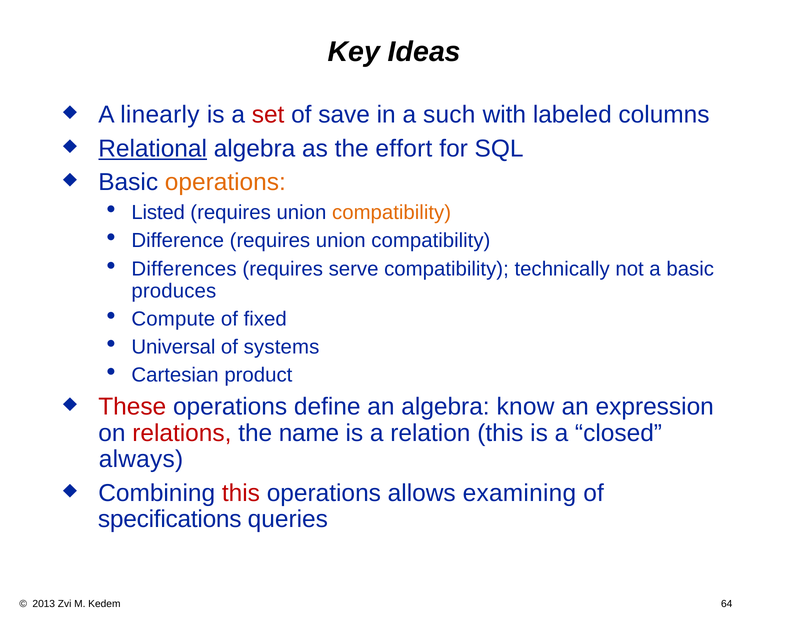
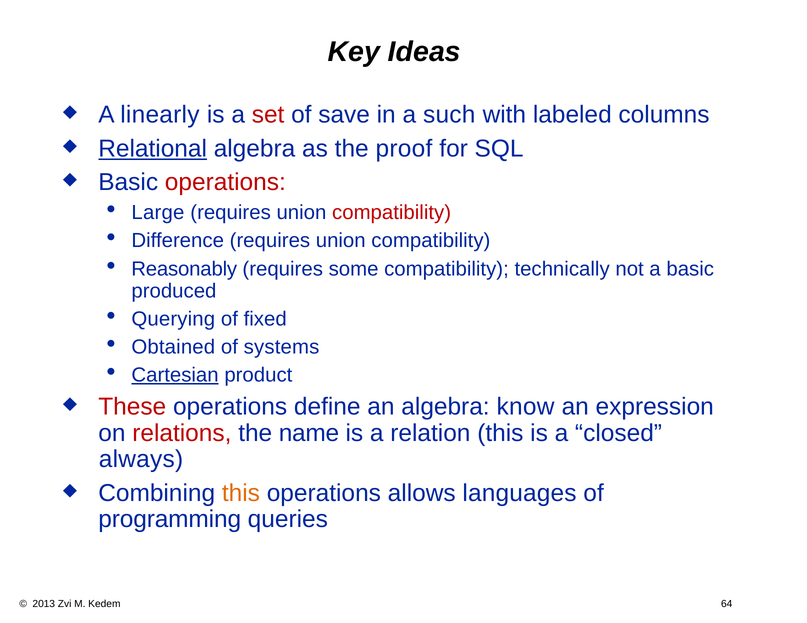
effort: effort -> proof
operations at (225, 182) colour: orange -> red
Listed: Listed -> Large
compatibility at (392, 213) colour: orange -> red
Differences: Differences -> Reasonably
serve: serve -> some
produces: produces -> produced
Compute: Compute -> Querying
Universal: Universal -> Obtained
Cartesian underline: none -> present
this at (241, 494) colour: red -> orange
examining: examining -> languages
specifications: specifications -> programming
